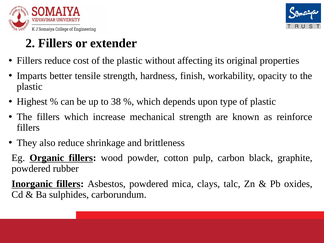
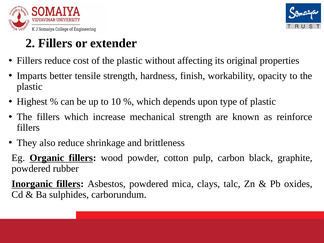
38: 38 -> 10
